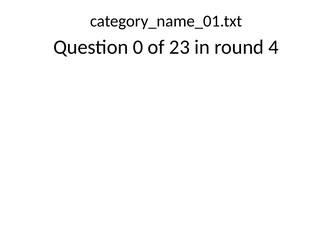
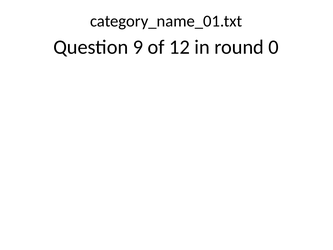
0: 0 -> 9
23: 23 -> 12
4: 4 -> 0
